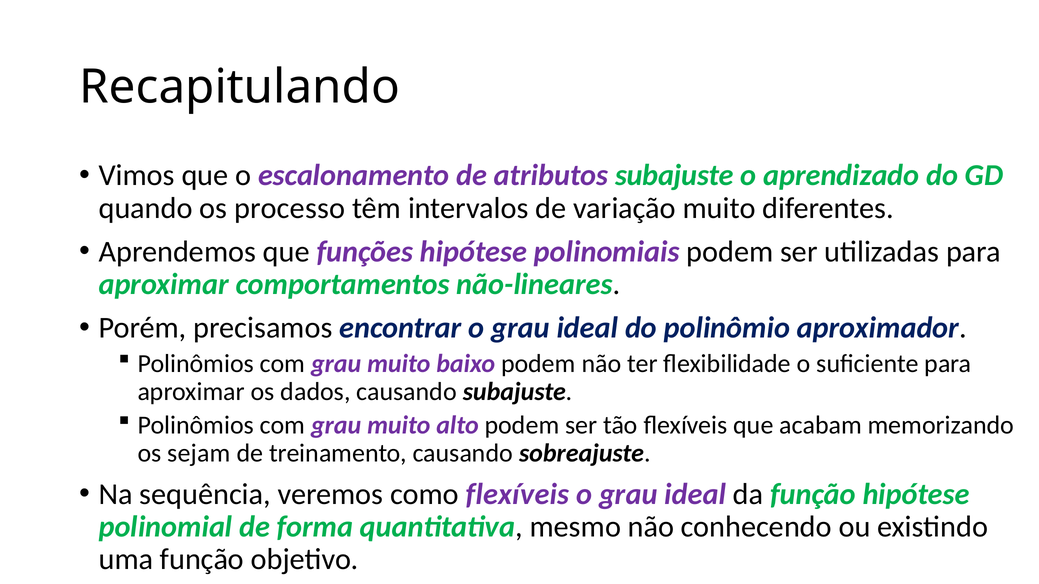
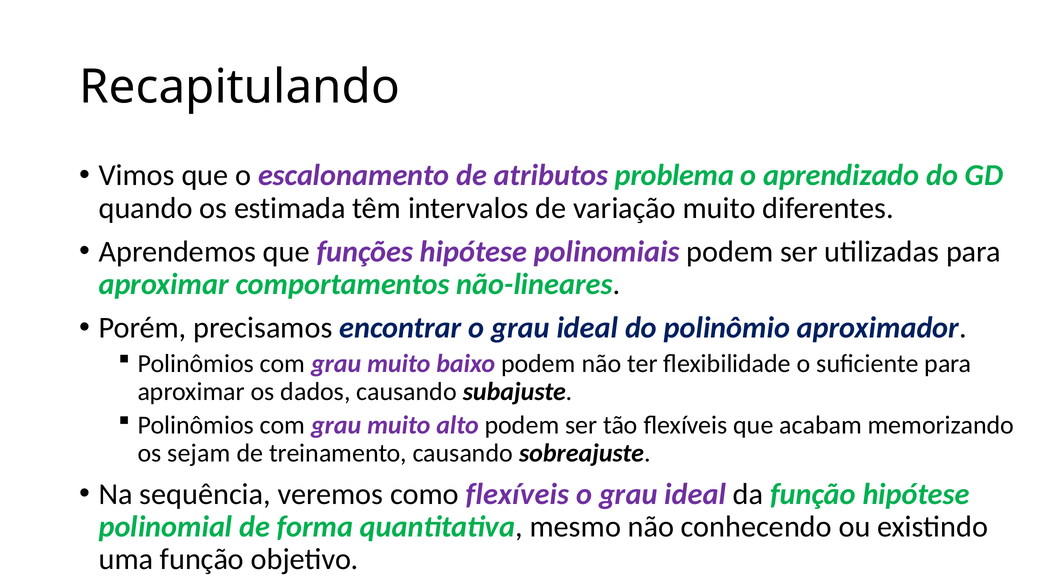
atributos subajuste: subajuste -> problema
processo: processo -> estimada
